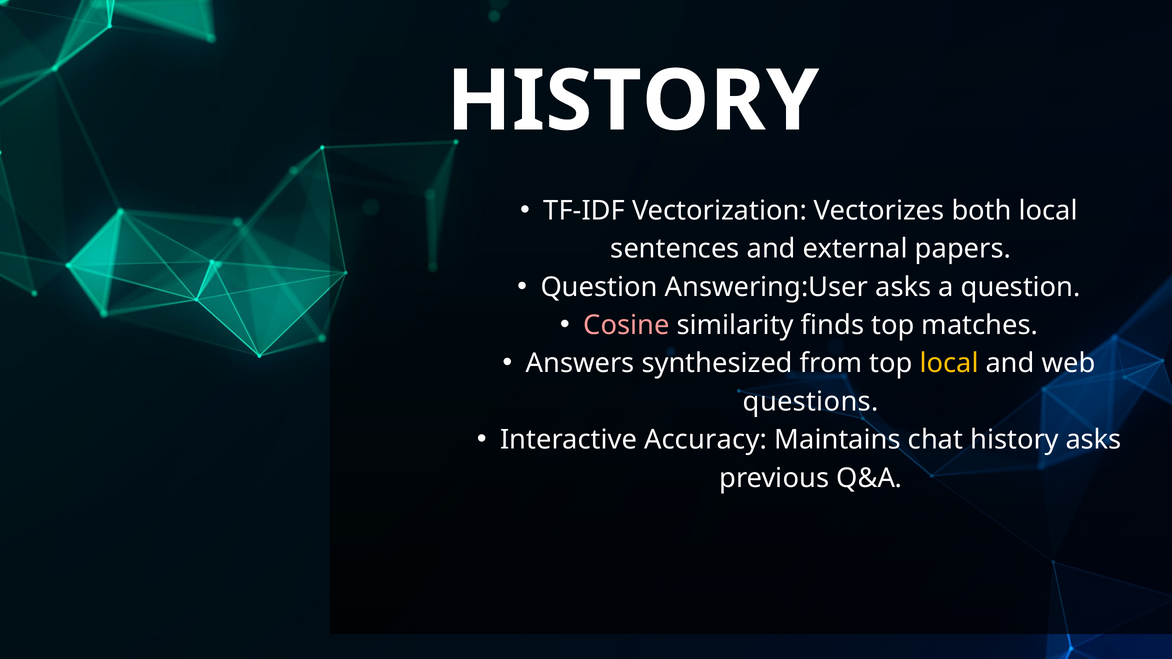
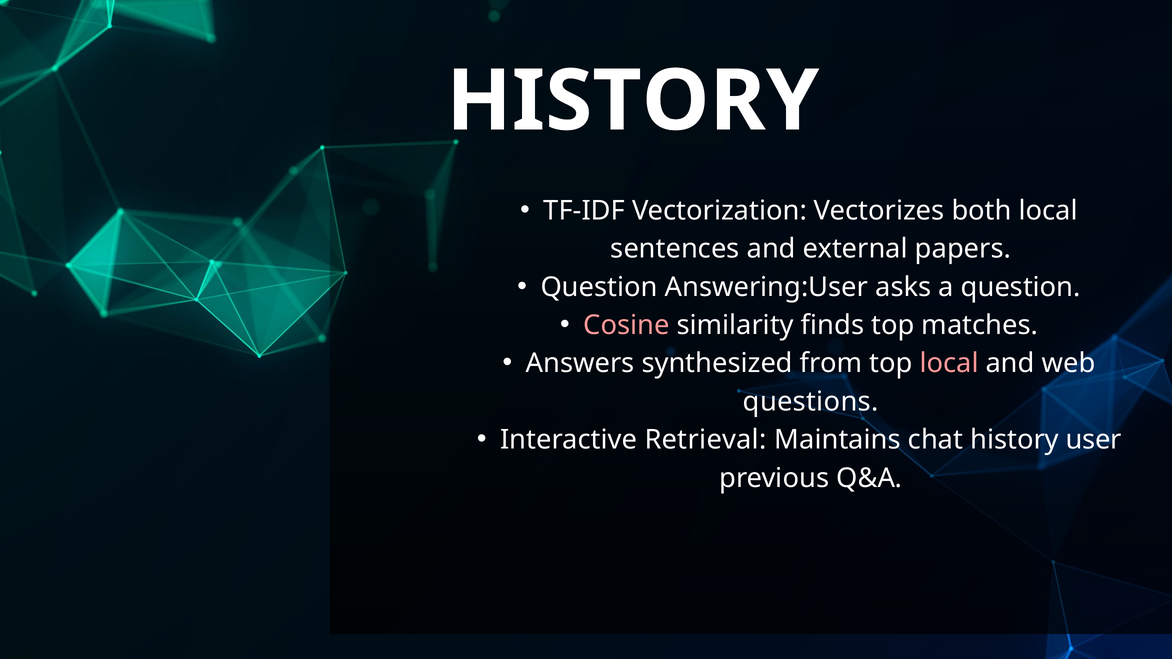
local at (949, 364) colour: yellow -> pink
Accuracy: Accuracy -> Retrieval
history asks: asks -> user
